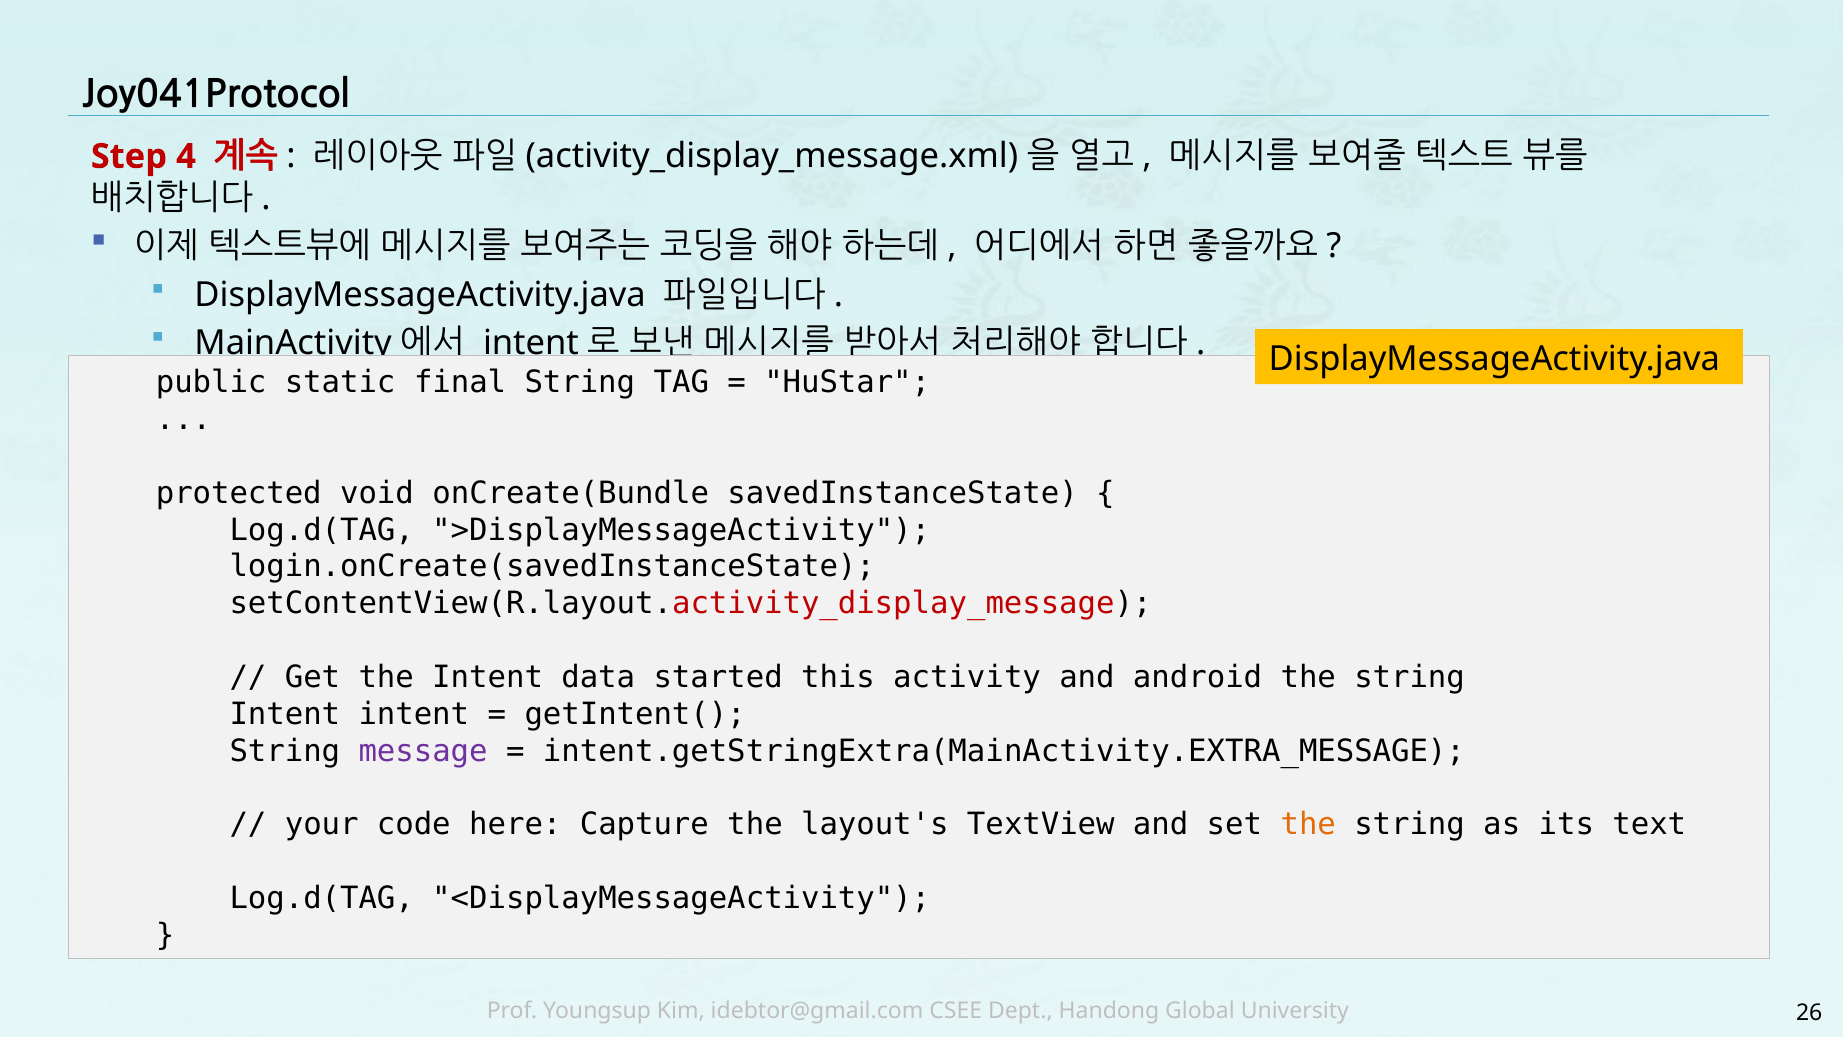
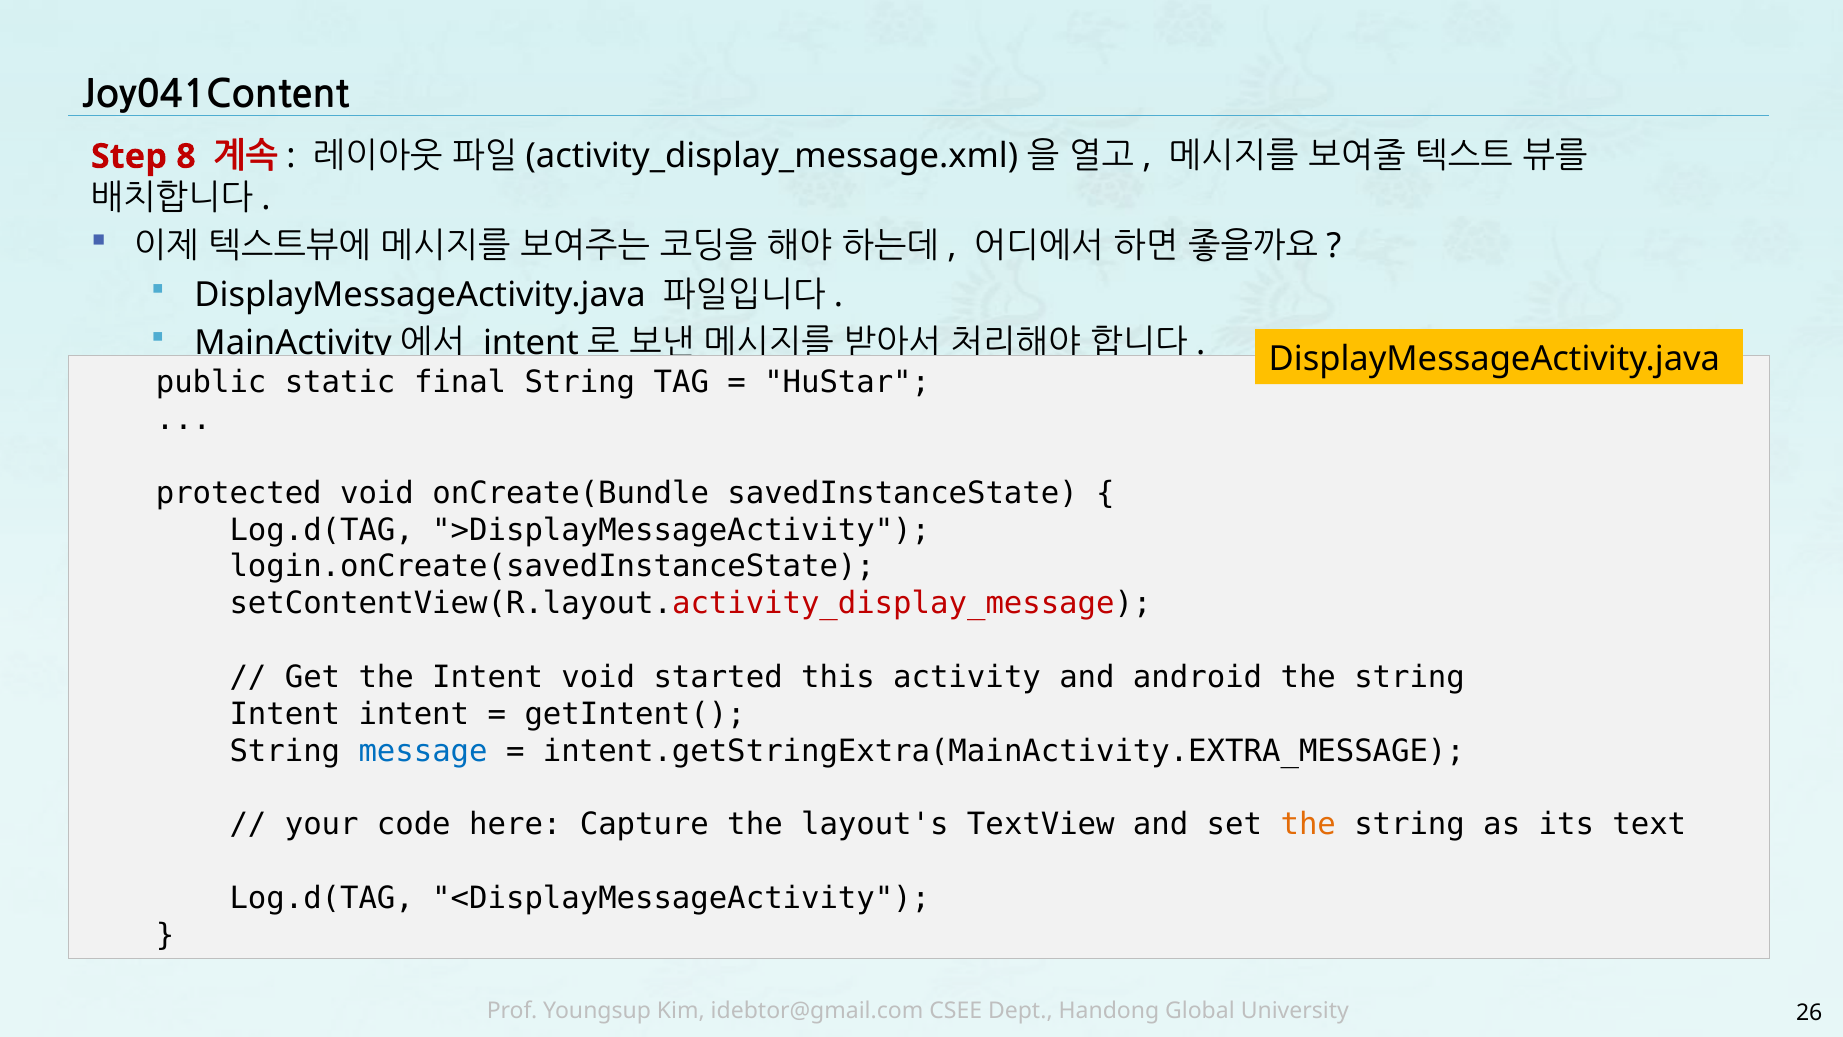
Joy041Protocol: Joy041Protocol -> Joy041Content
4: 4 -> 8
Intent data: data -> void
message colour: purple -> blue
